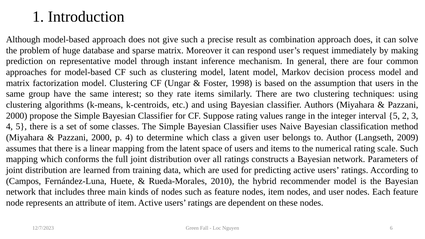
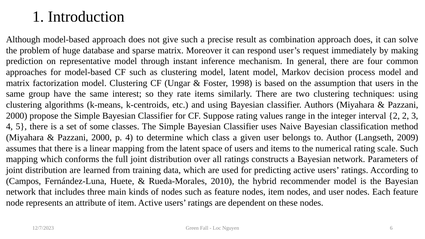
interval 5: 5 -> 2
